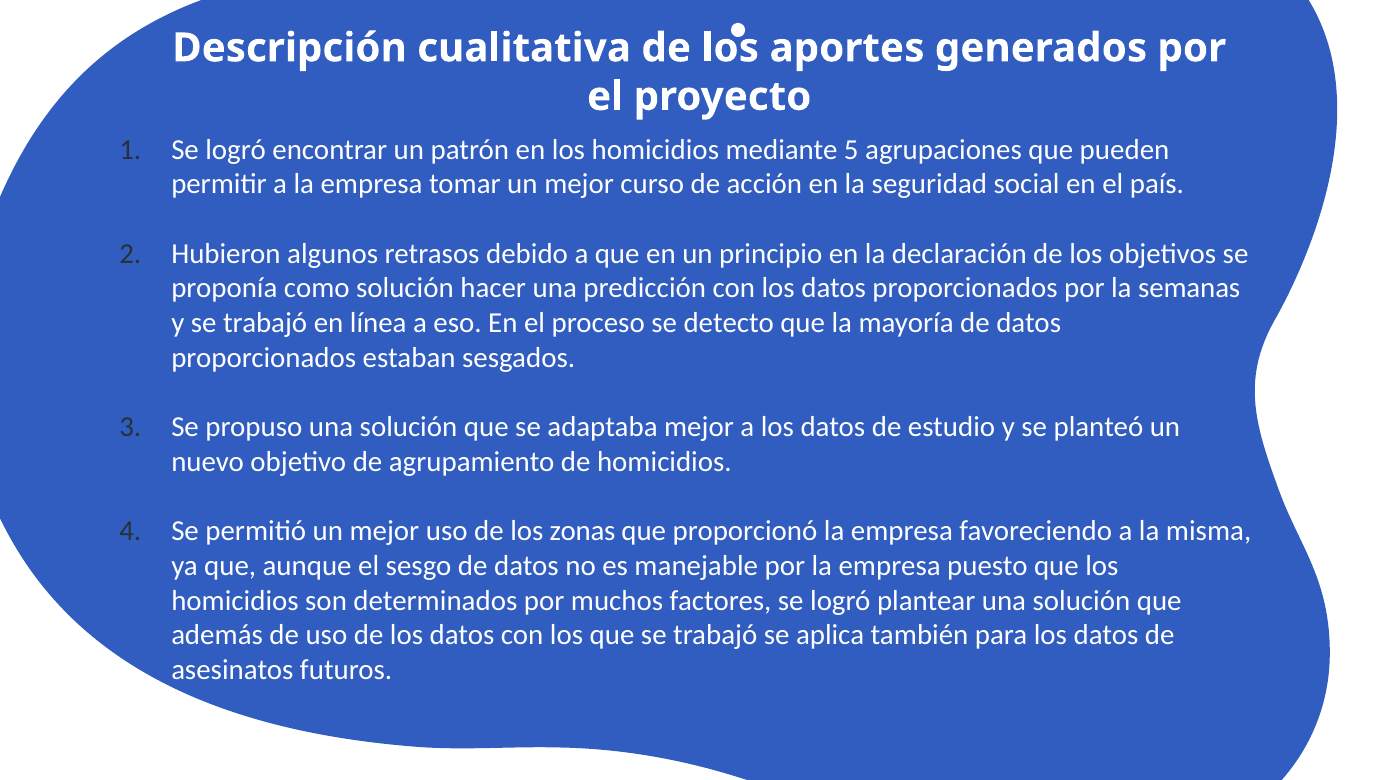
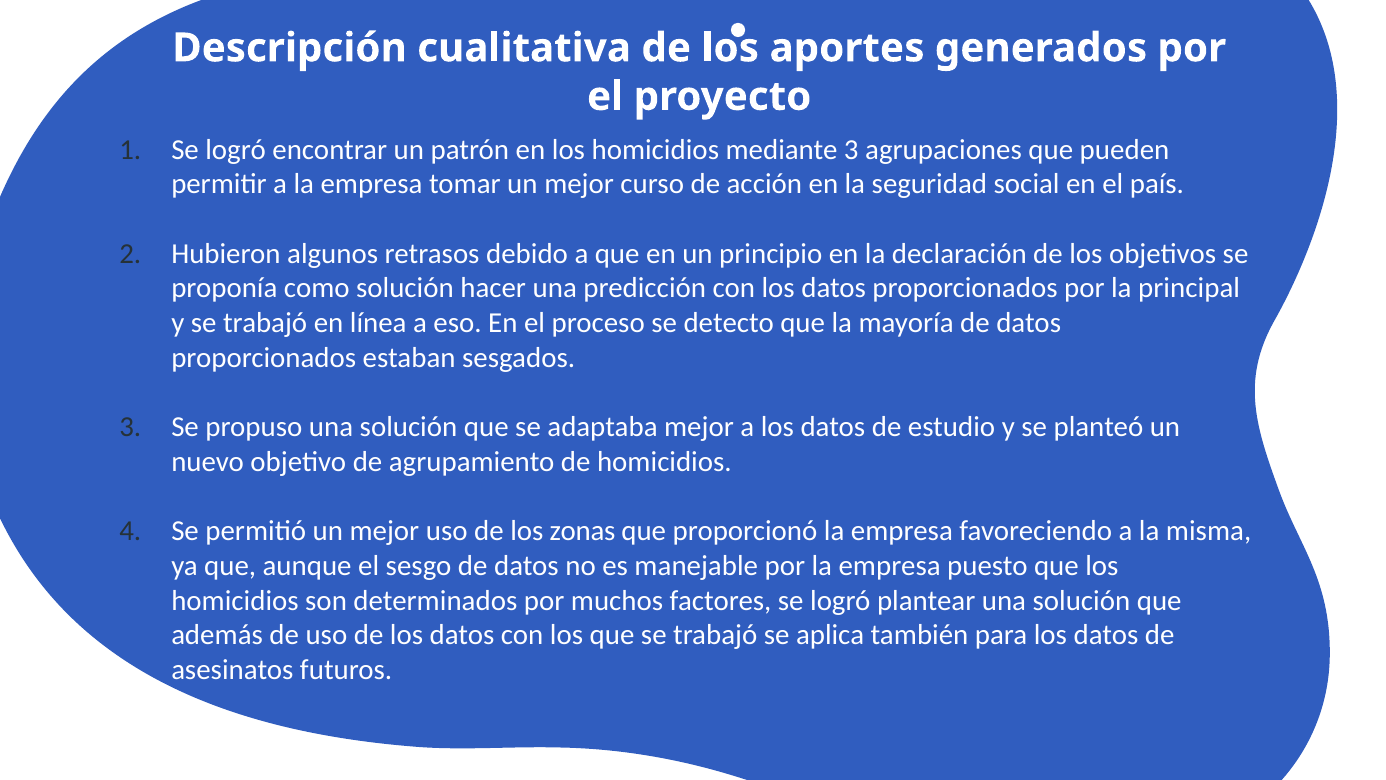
mediante 5: 5 -> 3
semanas: semanas -> principal
